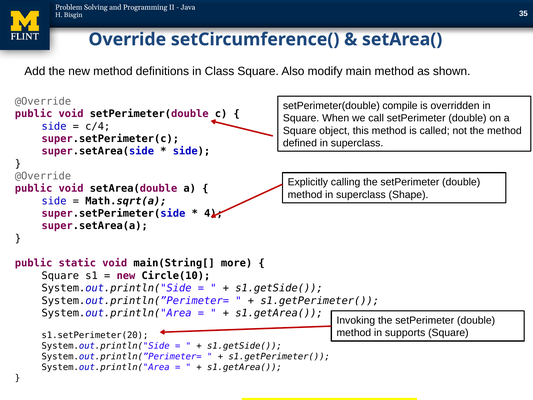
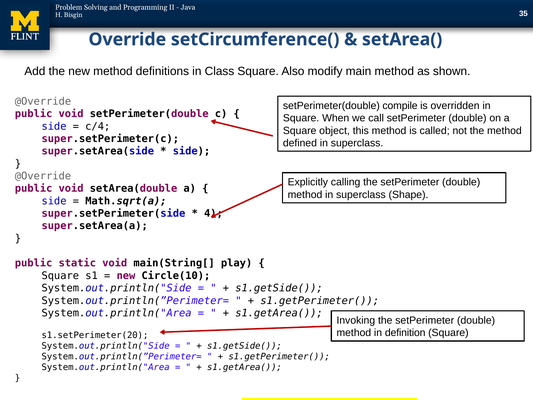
more: more -> play
supports: supports -> definition
